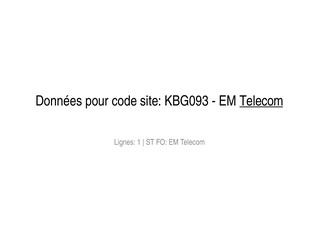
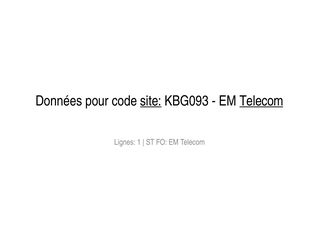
site underline: none -> present
